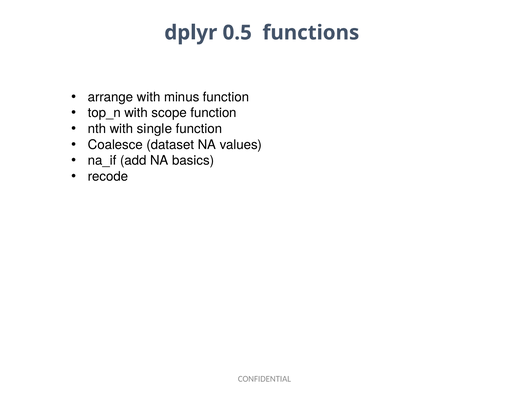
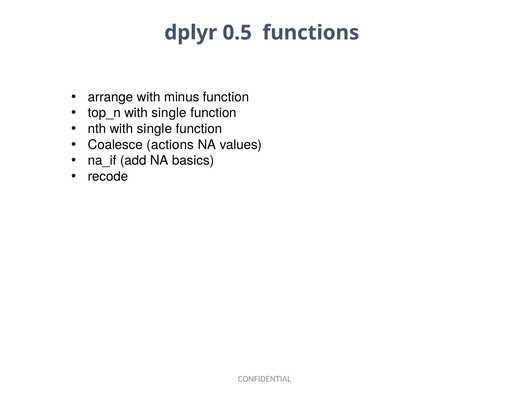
top_n with scope: scope -> single
dataset: dataset -> actions
